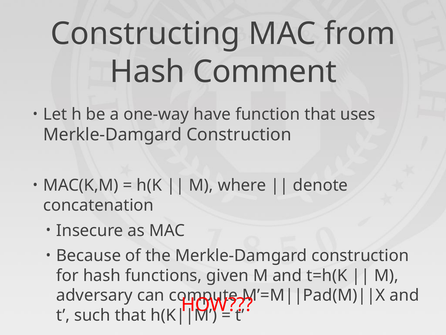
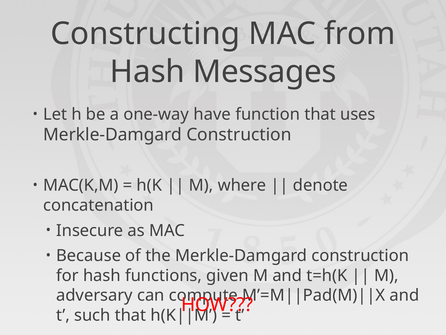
Comment: Comment -> Messages
